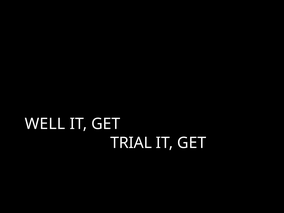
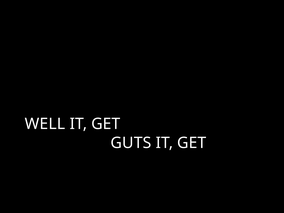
TRIAL: TRIAL -> GUTS
